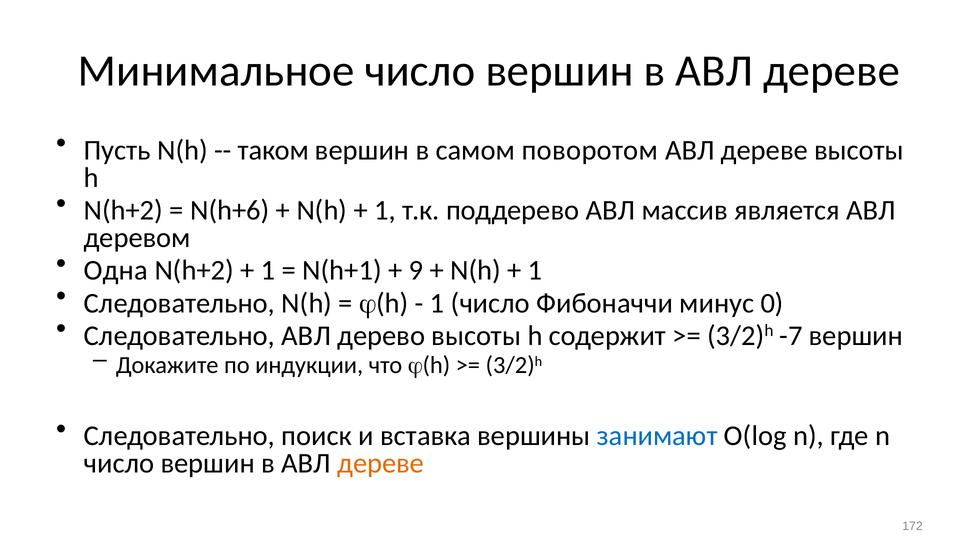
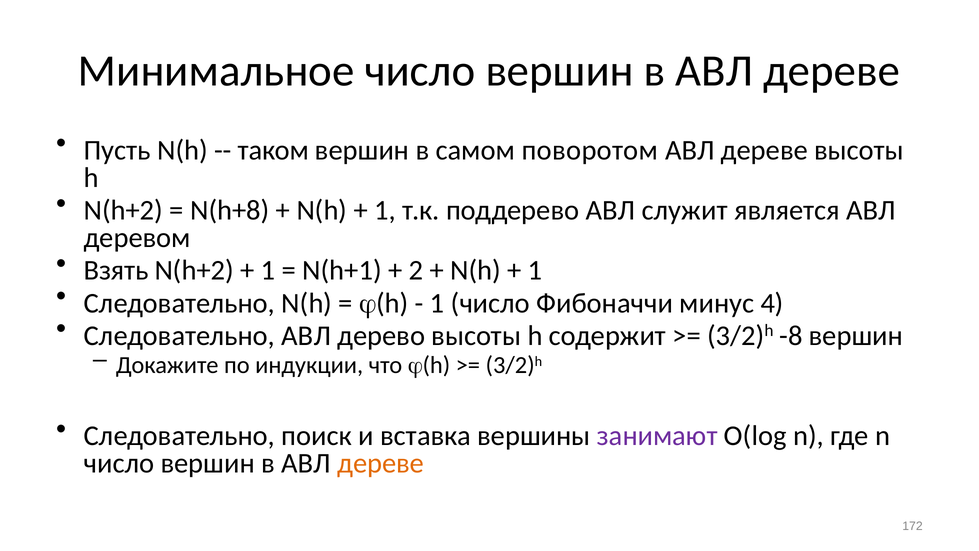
N(h+6: N(h+6 -> N(h+8
массив: массив -> служит
Одна: Одна -> Взять
9: 9 -> 2
0: 0 -> 4
-7: -7 -> -8
занимают colour: blue -> purple
